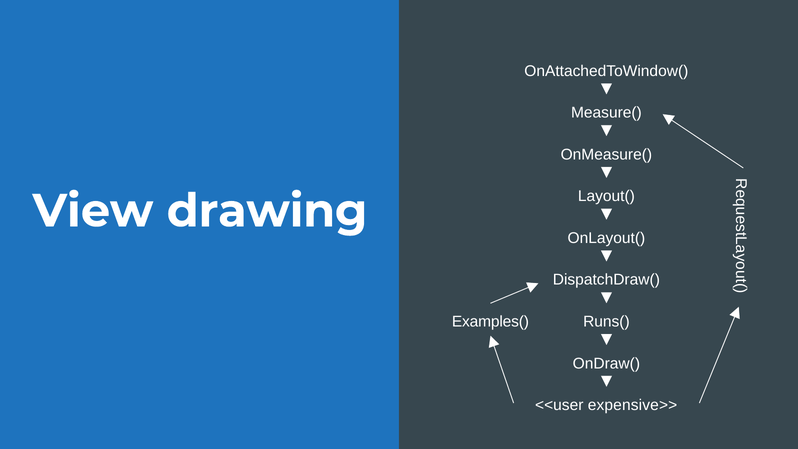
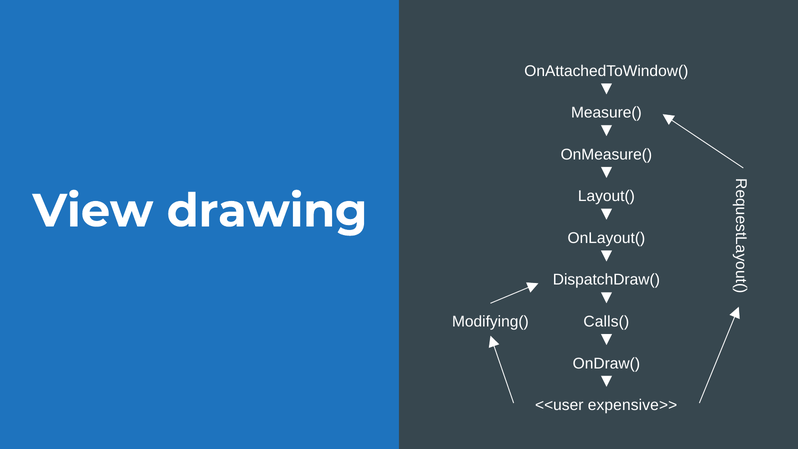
Examples(: Examples( -> Modifying(
Runs(: Runs( -> Calls(
